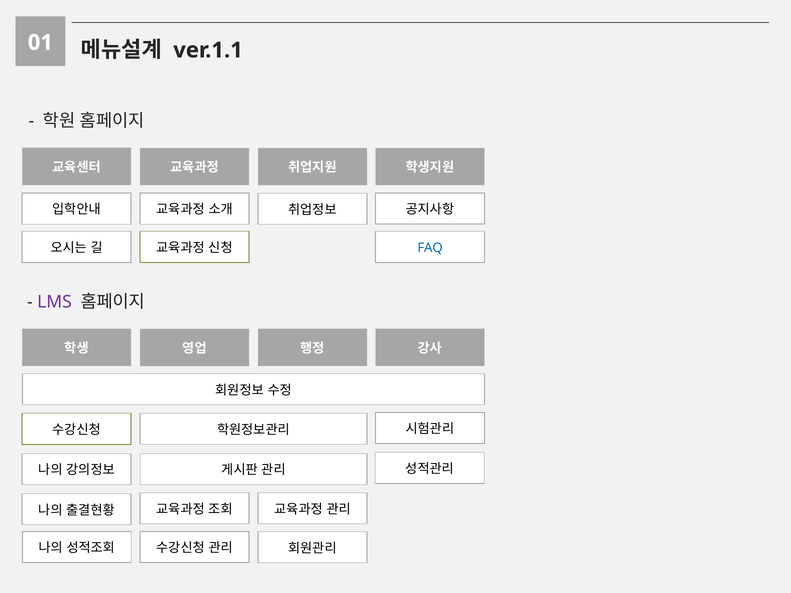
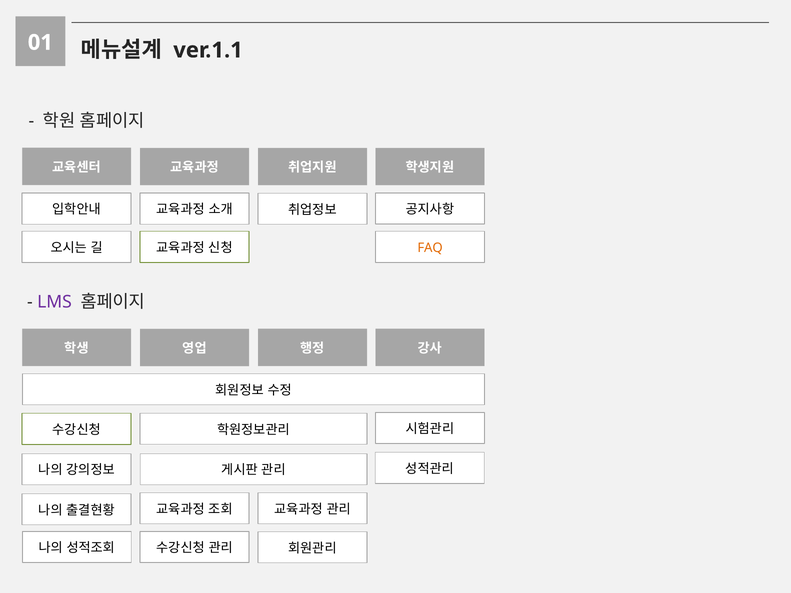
FAQ colour: blue -> orange
